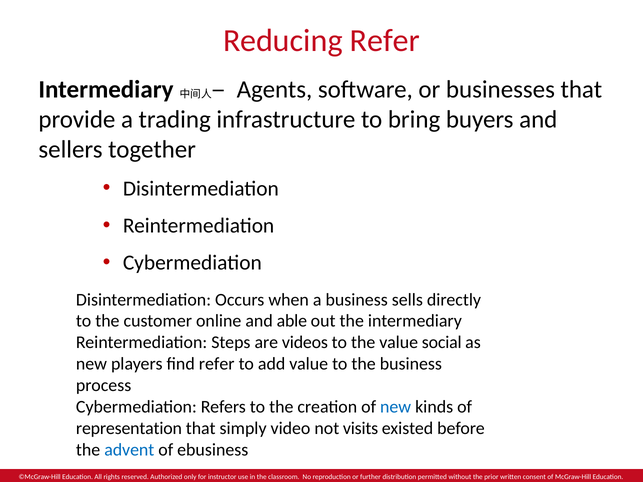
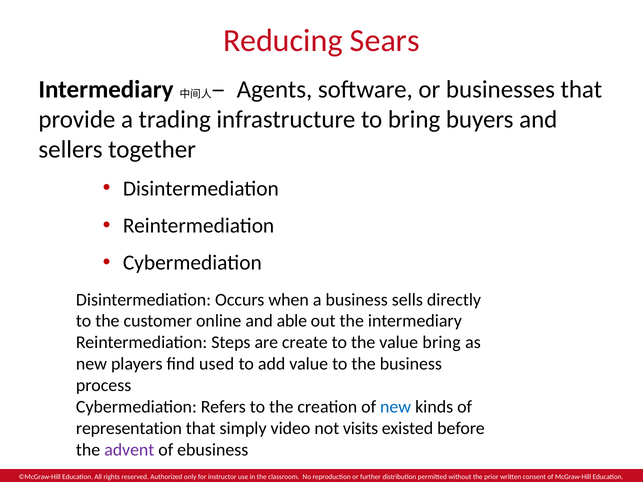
Reducing Refer: Refer -> Sears
videos: videos -> create
value social: social -> bring
find refer: refer -> used
advent colour: blue -> purple
